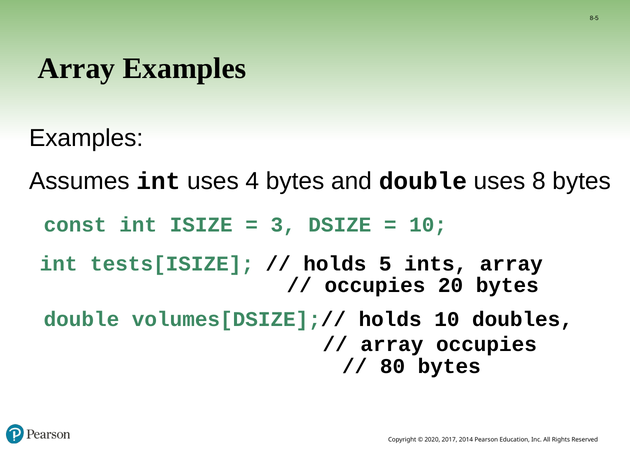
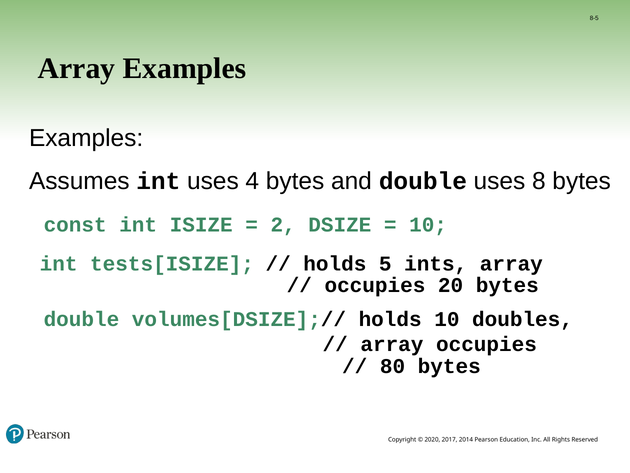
3: 3 -> 2
